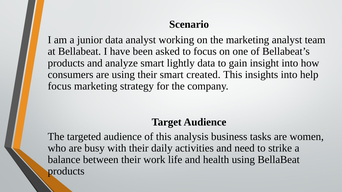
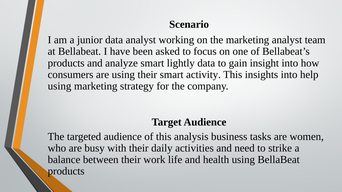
created: created -> activity
focus at (60, 86): focus -> using
